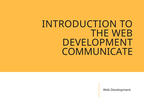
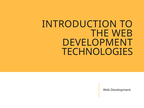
COMMUNICATE: COMMUNICATE -> TECHNOLOGIES
